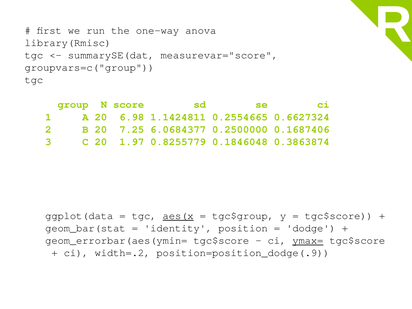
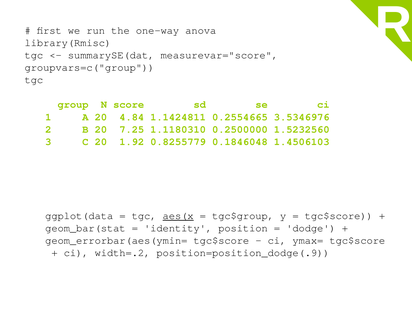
6.98: 6.98 -> 4.84
0.6627324: 0.6627324 -> 3.5346976
6.0684377: 6.0684377 -> 1.1180310
0.1687406: 0.1687406 -> 1.5232560
1.97: 1.97 -> 1.92
0.3863874: 0.3863874 -> 1.4506103
ymax= underline: present -> none
